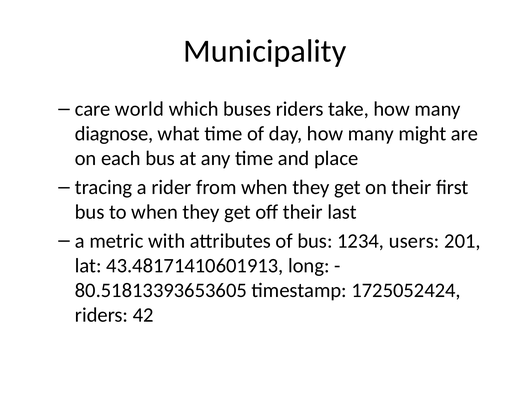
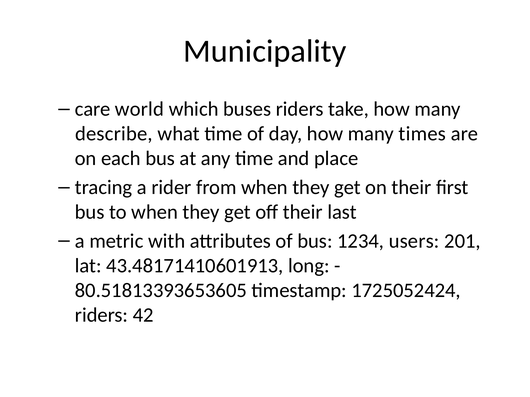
diagnose: diagnose -> describe
might: might -> times
